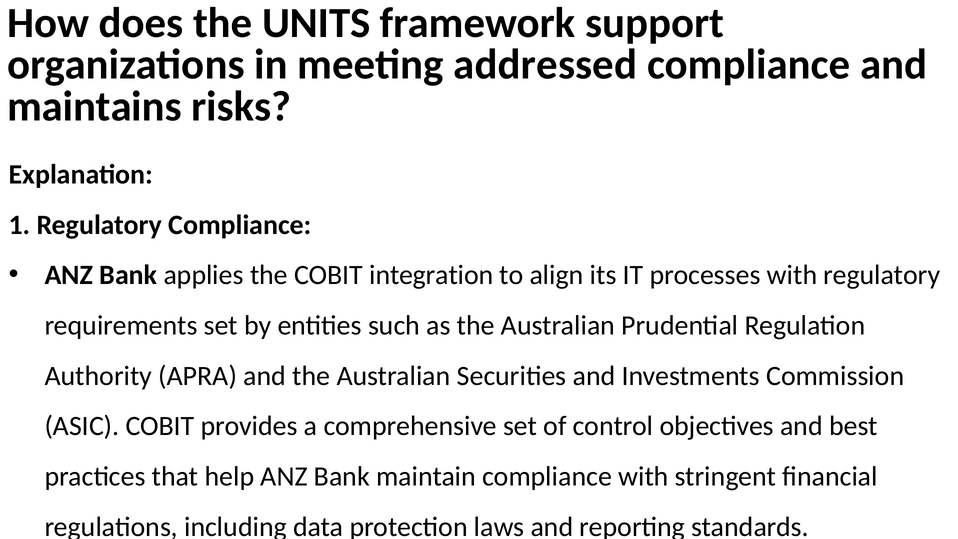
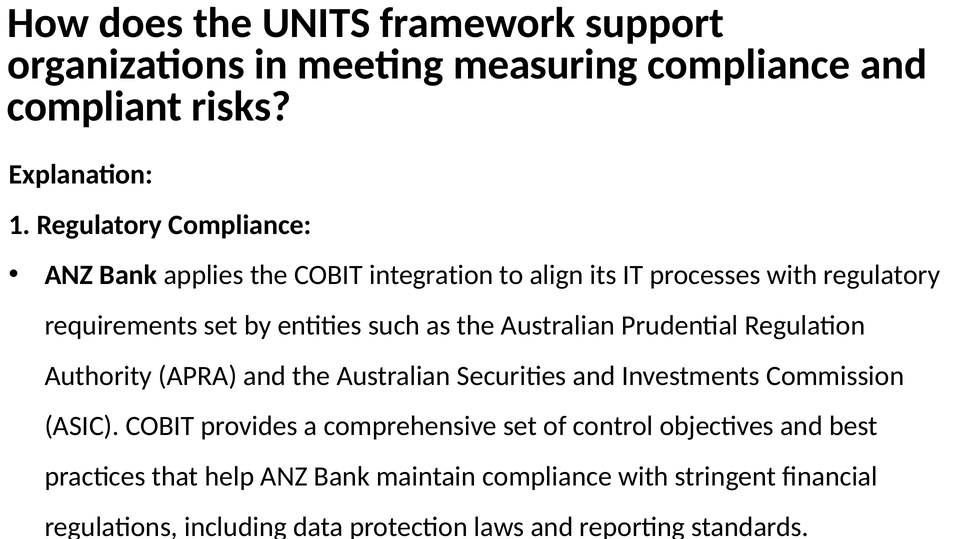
addressed: addressed -> measuring
maintains: maintains -> compliant
